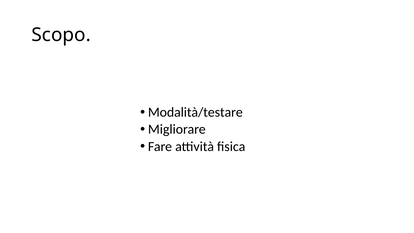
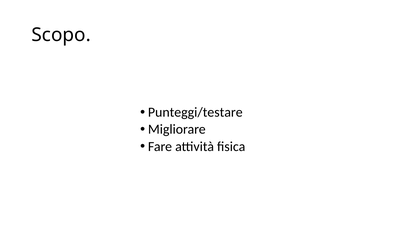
Modalità/testare: Modalità/testare -> Punteggi/testare
